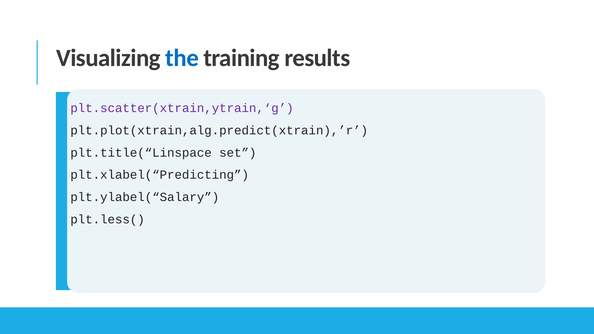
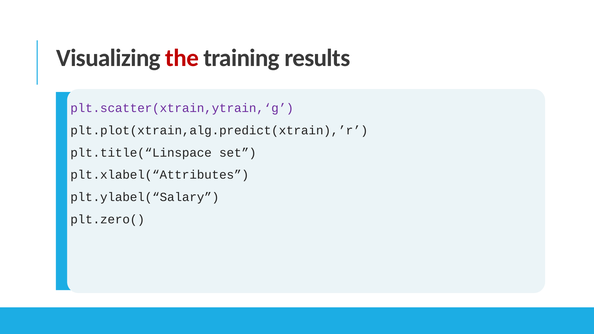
the colour: blue -> red
plt.xlabel(“Predicting: plt.xlabel(“Predicting -> plt.xlabel(“Attributes
plt.less(: plt.less( -> plt.zero(
